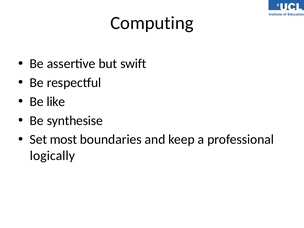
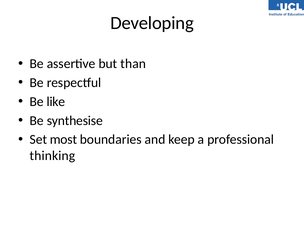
Computing: Computing -> Developing
swift: swift -> than
logically: logically -> thinking
